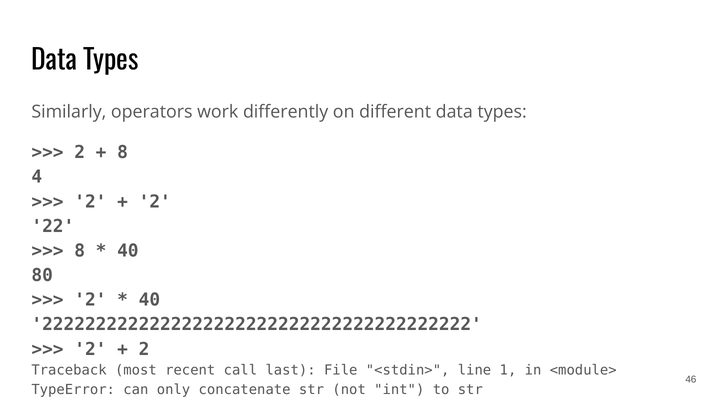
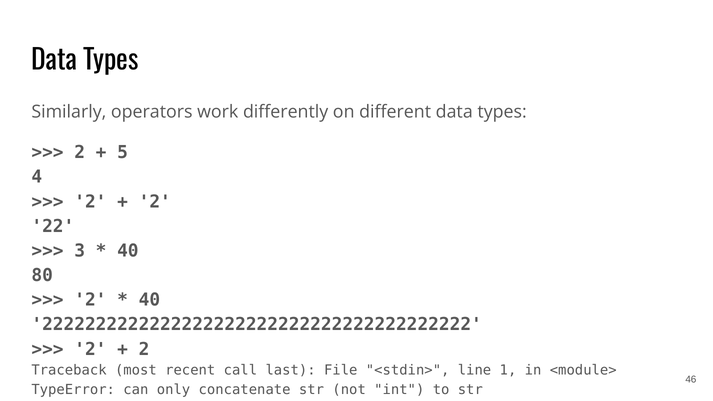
8 at (123, 153): 8 -> 5
8 at (80, 251): 8 -> 3
